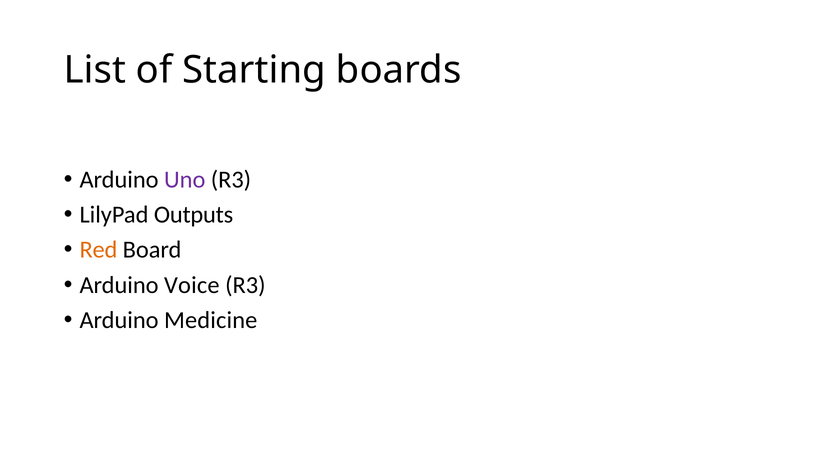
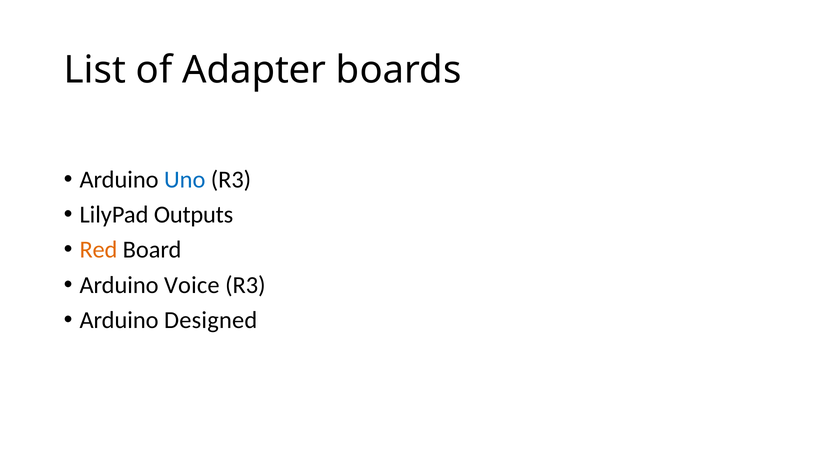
Starting: Starting -> Adapter
Uno colour: purple -> blue
Medicine: Medicine -> Designed
